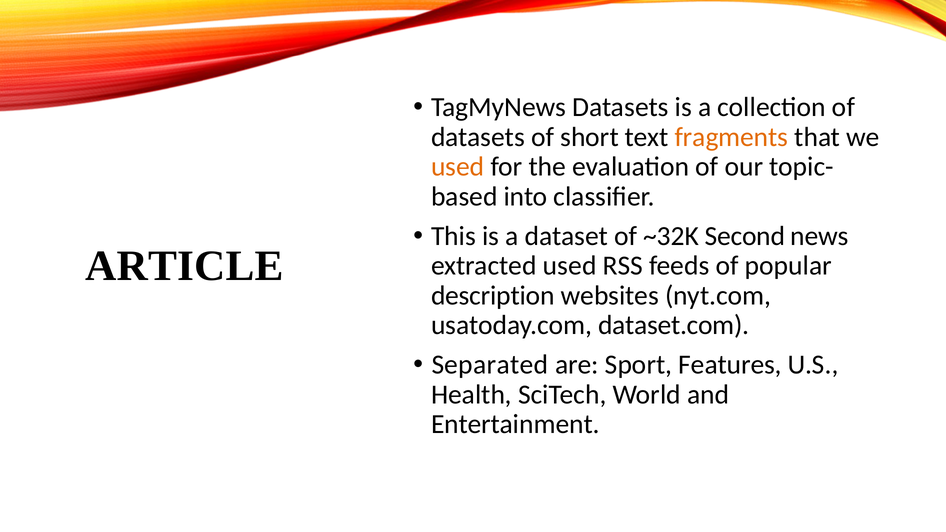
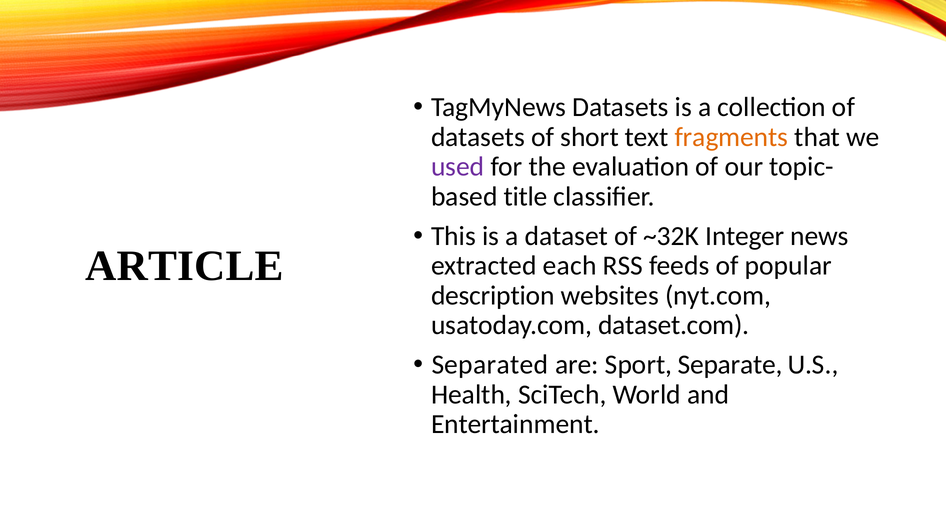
used at (458, 167) colour: orange -> purple
into: into -> title
Second: Second -> Integer
extracted used: used -> each
Features: Features -> Separate
